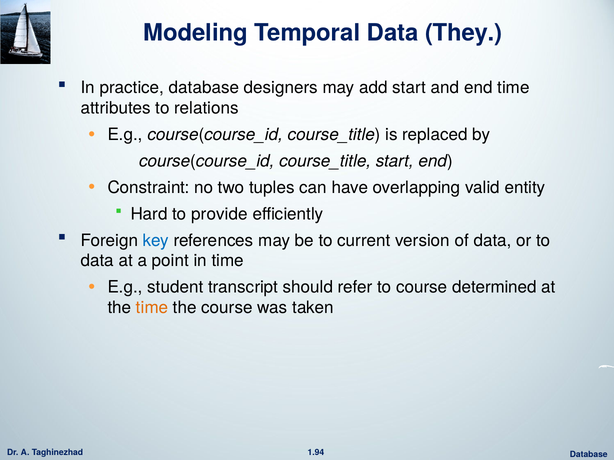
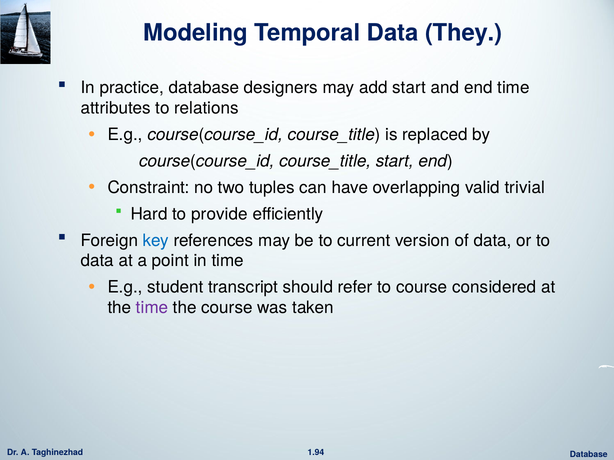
entity: entity -> trivial
determined: determined -> considered
time at (152, 308) colour: orange -> purple
